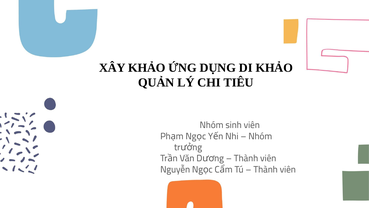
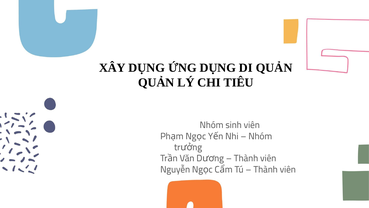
XÂY KHẢO: KHẢO -> DỤNG
DI KHẢO: KHẢO -> QUẢN
